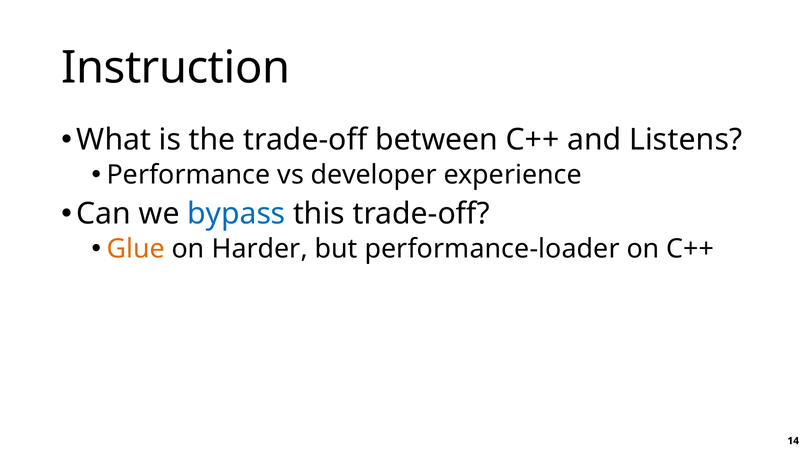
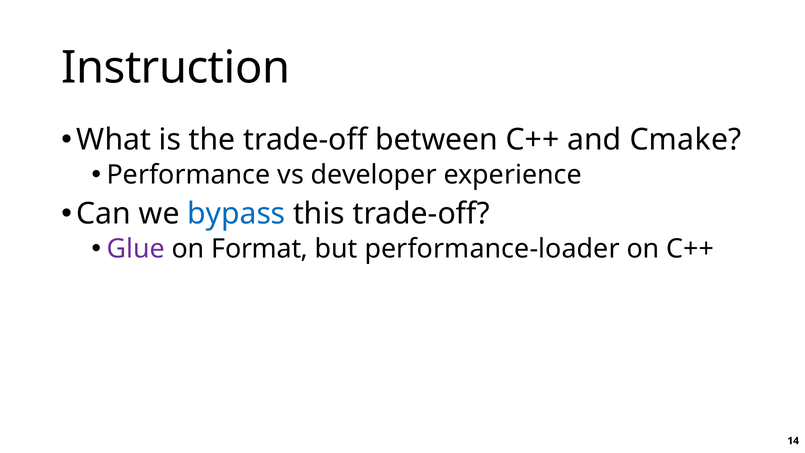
Listens: Listens -> Cmake
Glue colour: orange -> purple
Harder: Harder -> Format
